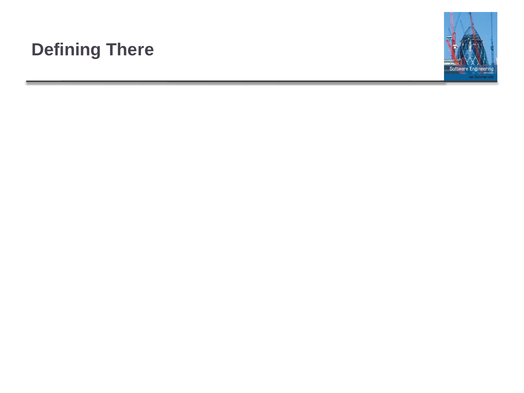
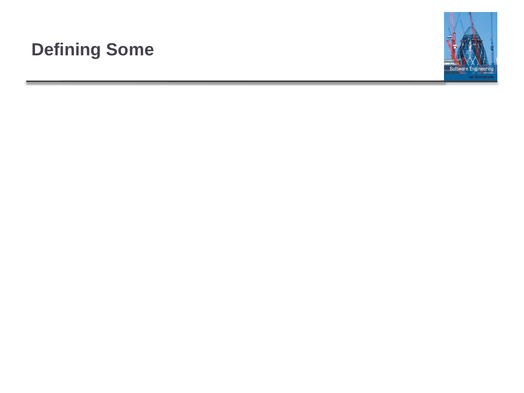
There: There -> Some
